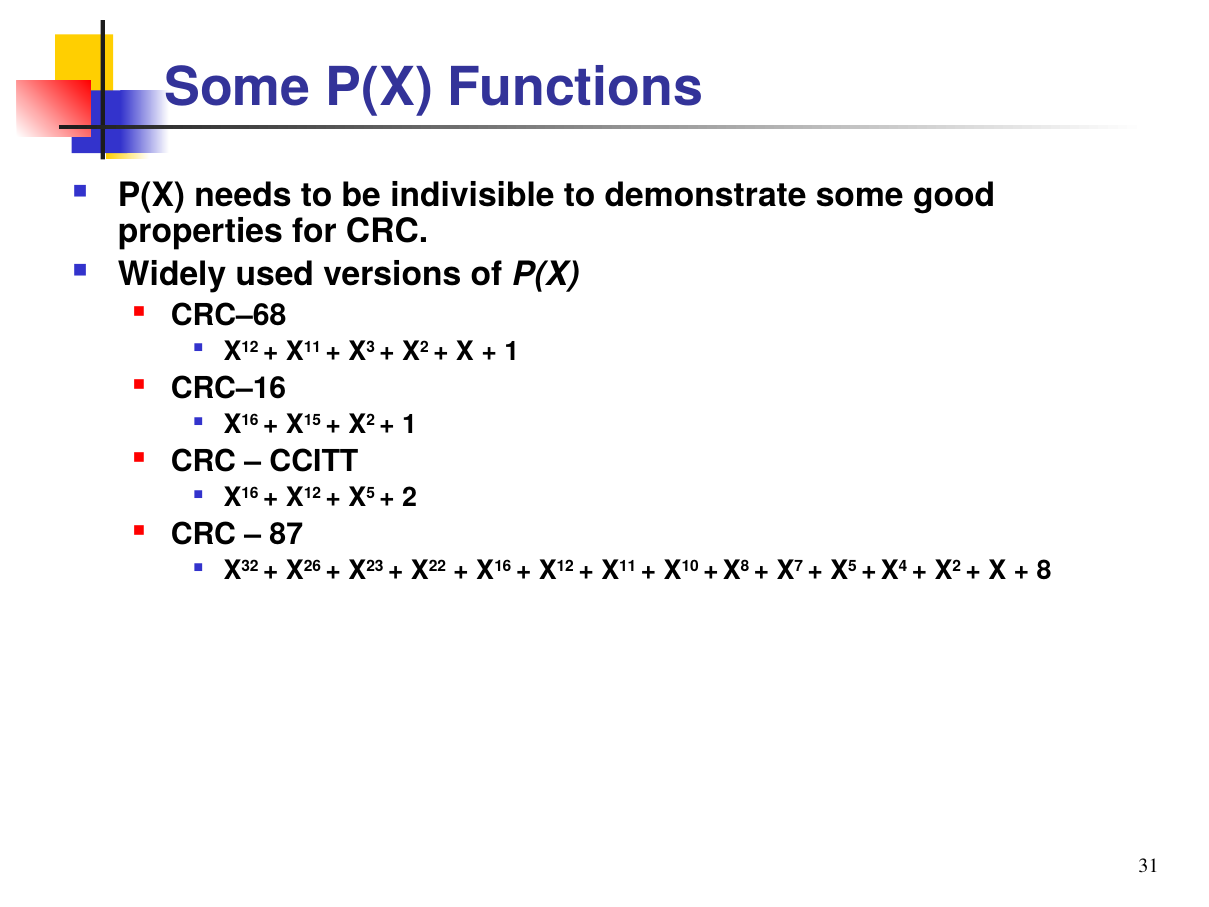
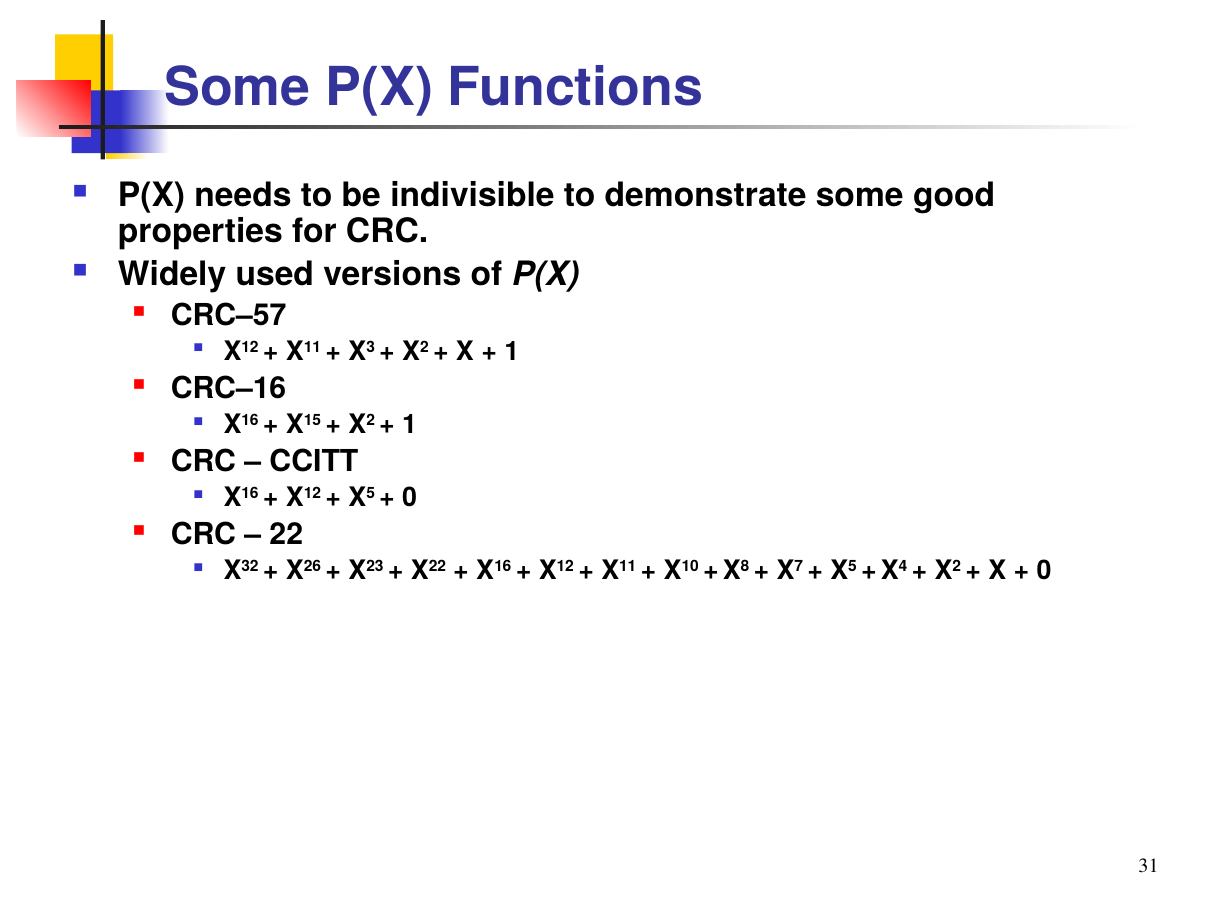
CRC–68: CRC–68 -> CRC–57
2 at (410, 497): 2 -> 0
87: 87 -> 22
8 at (1044, 570): 8 -> 0
